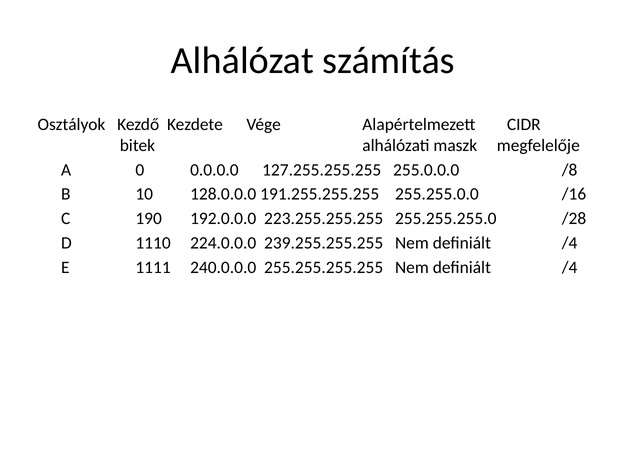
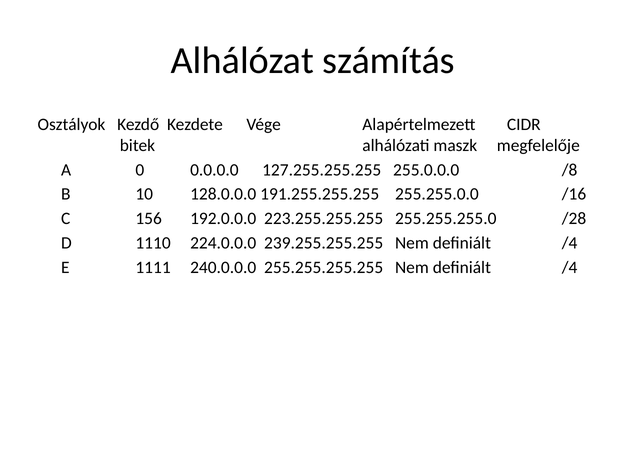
190: 190 -> 156
